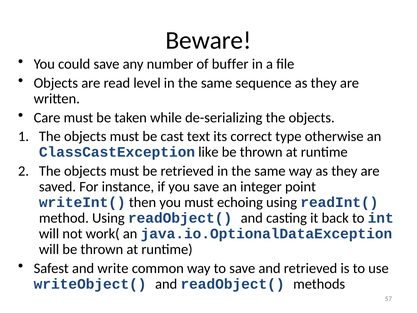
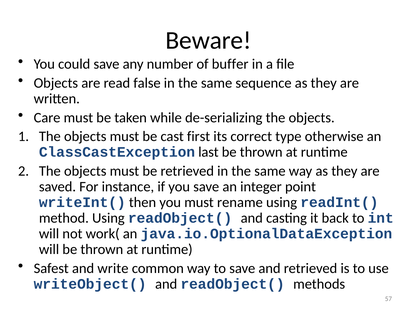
level: level -> false
text: text -> first
like: like -> last
echoing: echoing -> rename
